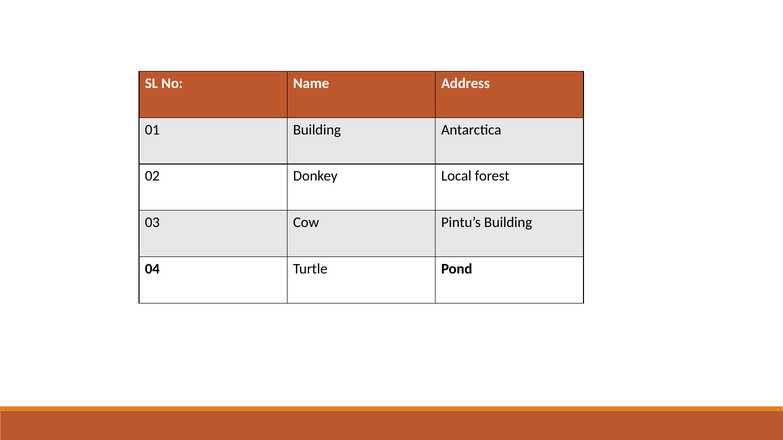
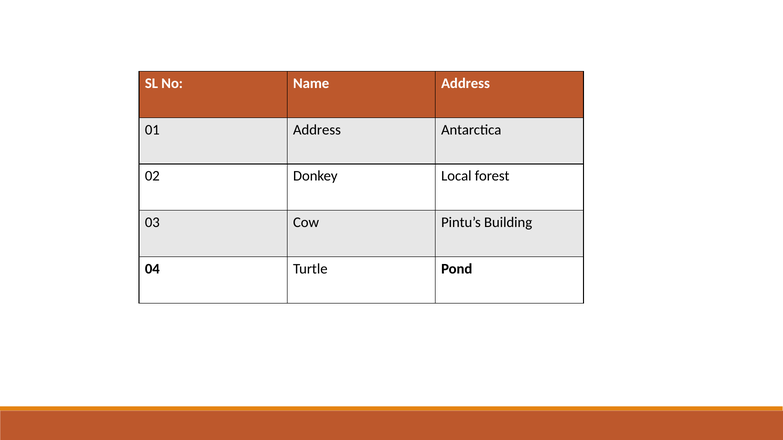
01 Building: Building -> Address
